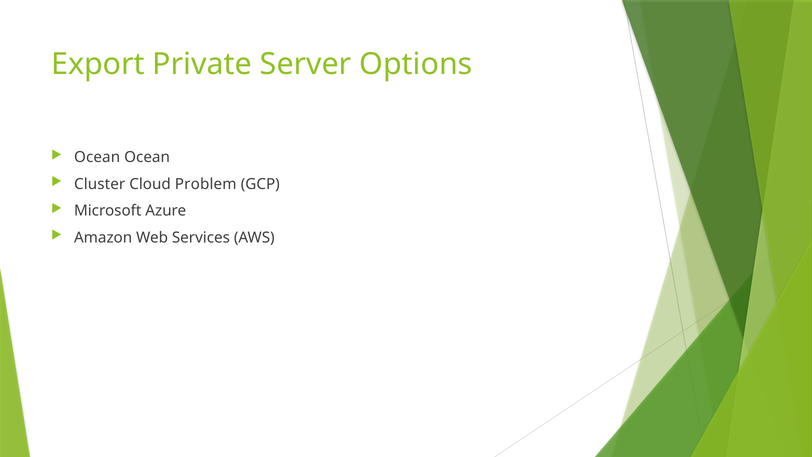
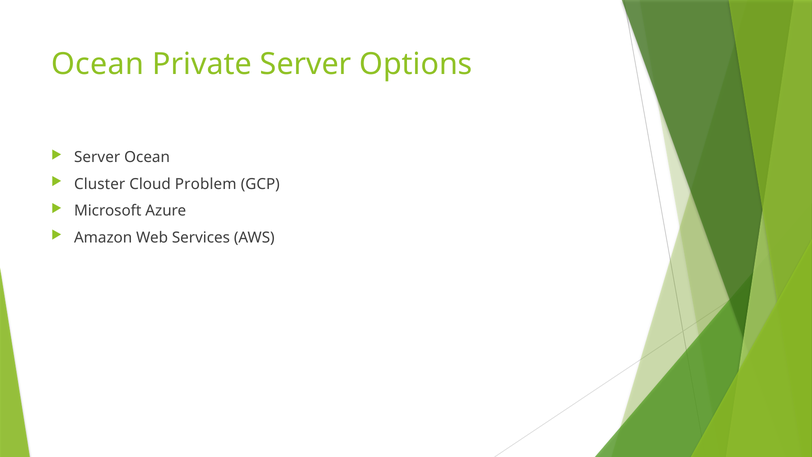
Export at (98, 64): Export -> Ocean
Ocean at (97, 157): Ocean -> Server
